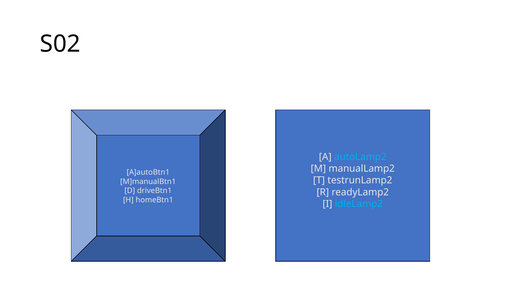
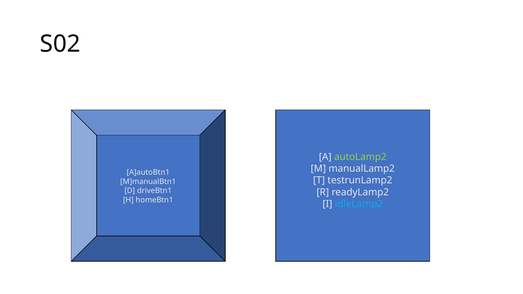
autoLamp2 colour: light blue -> light green
